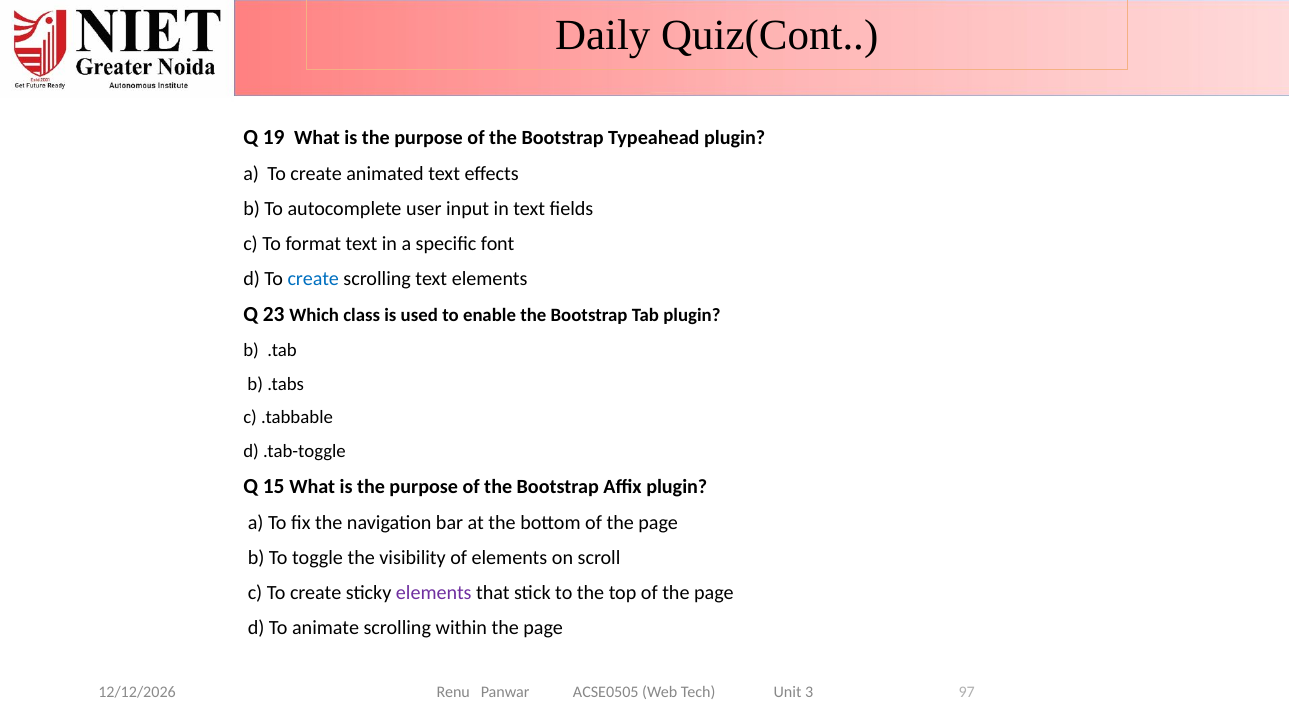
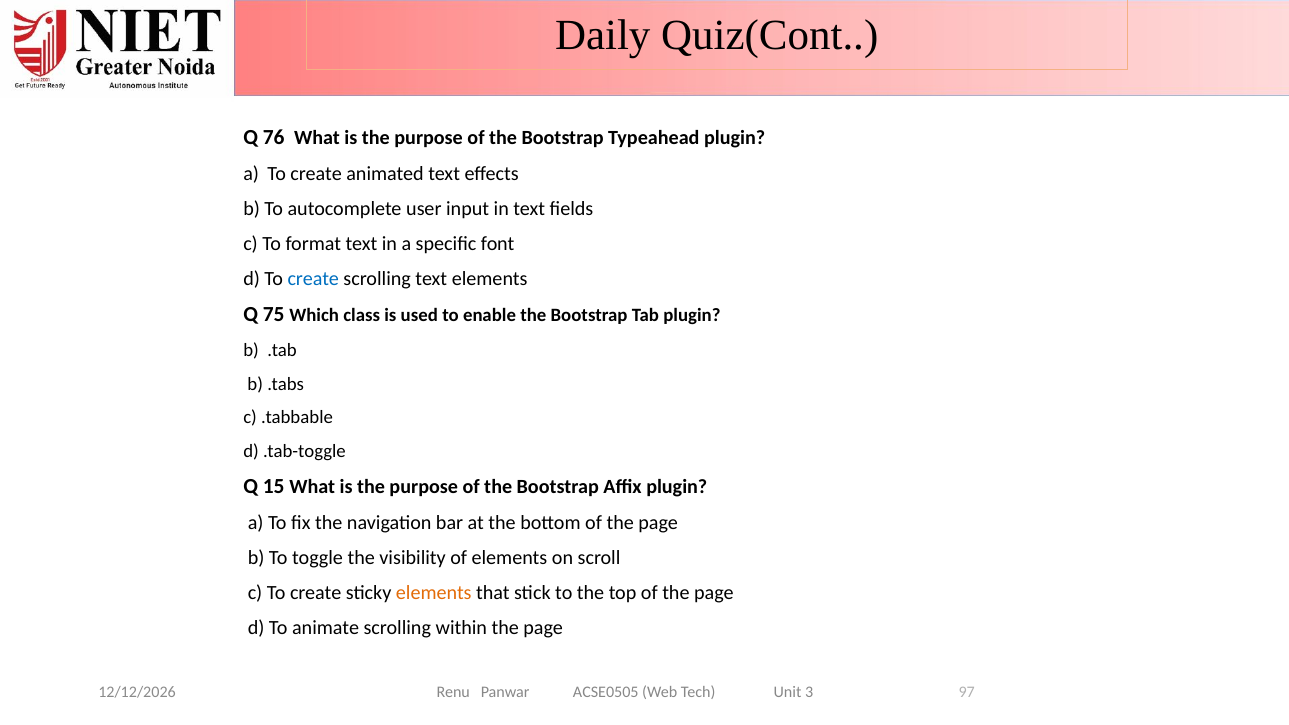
19: 19 -> 76
23: 23 -> 75
elements at (434, 593) colour: purple -> orange
